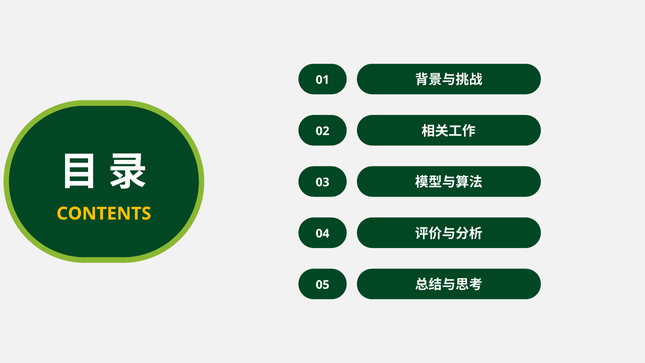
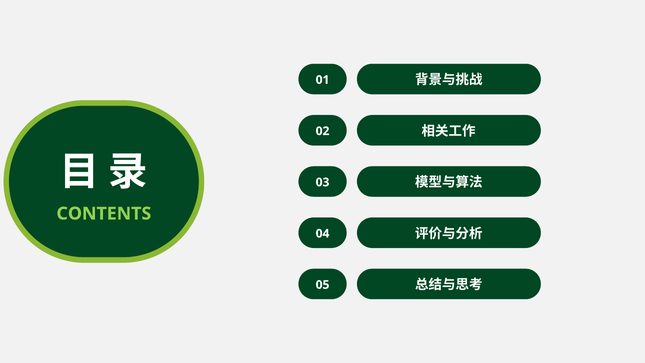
CONTENTS colour: yellow -> light green
